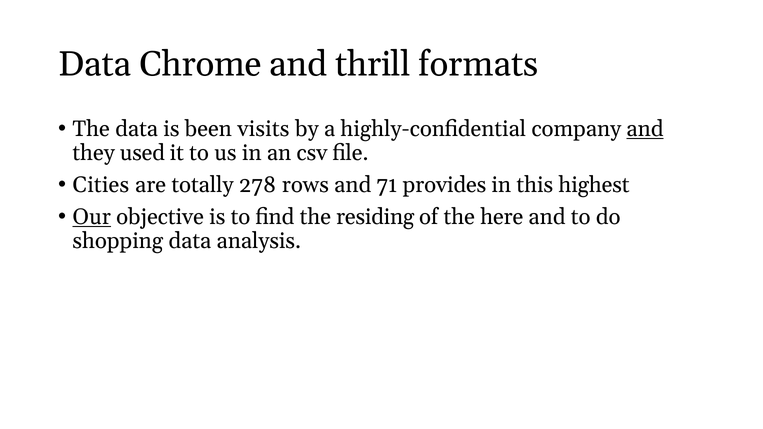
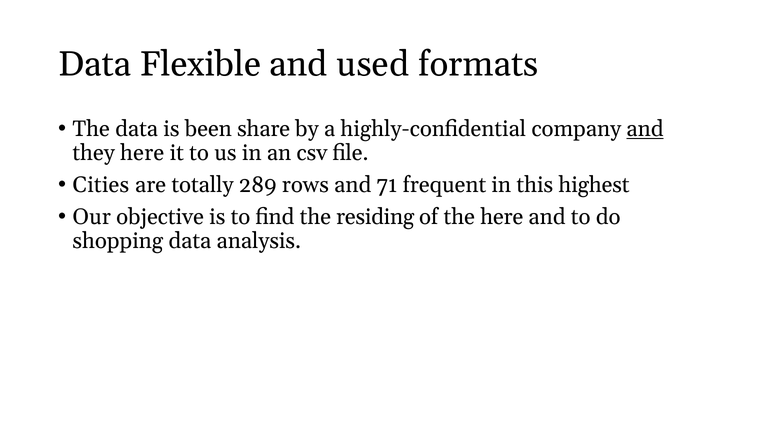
Chrome: Chrome -> Flexible
thrill: thrill -> used
visits: visits -> share
they used: used -> here
278: 278 -> 289
provides: provides -> frequent
Our underline: present -> none
